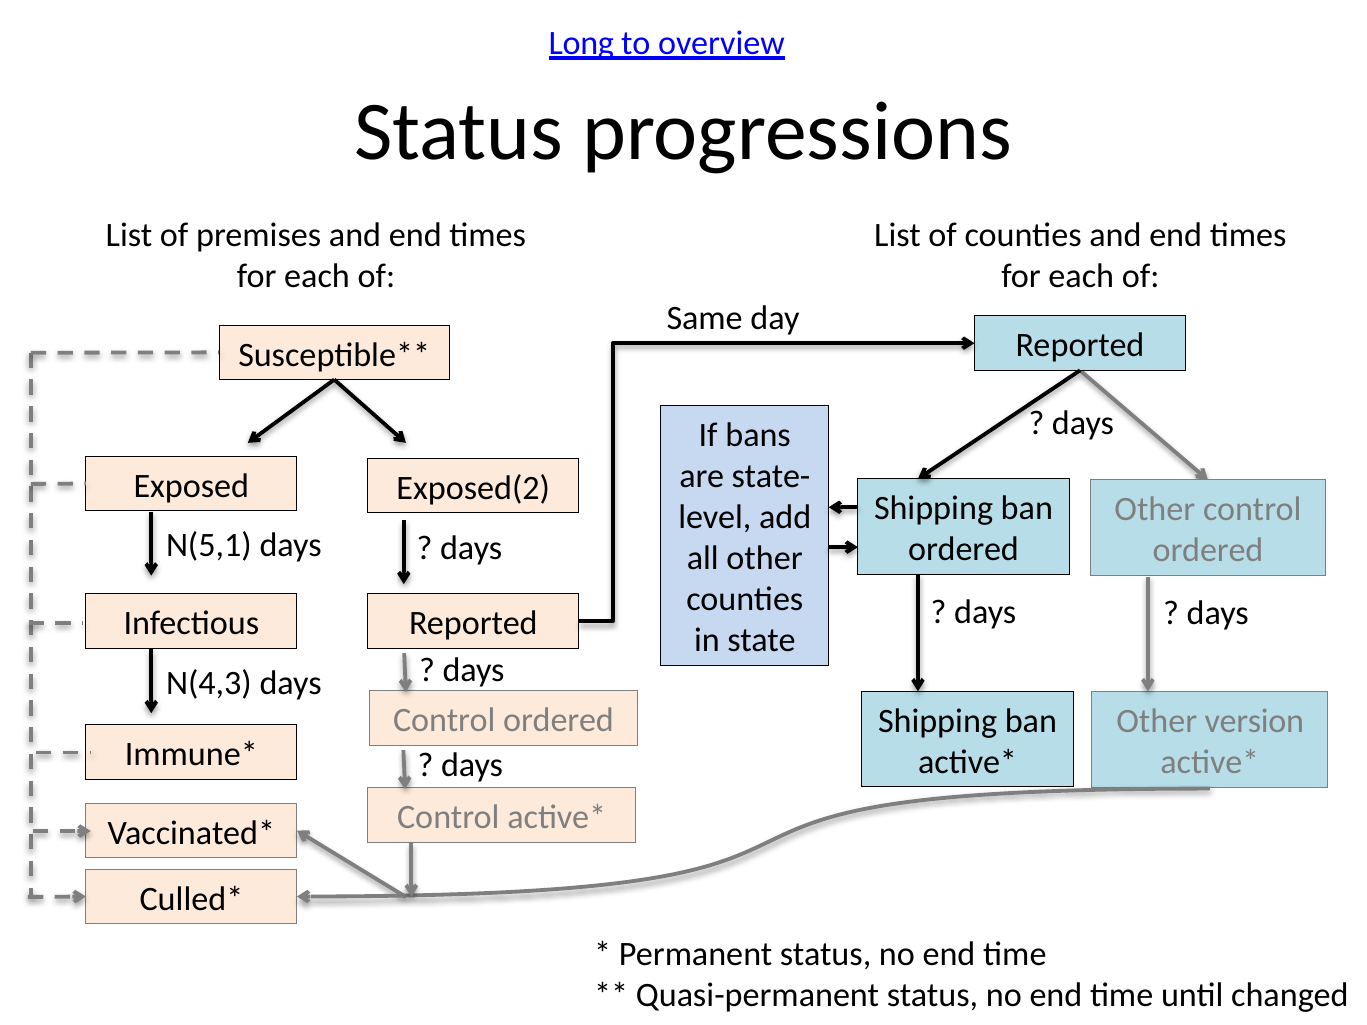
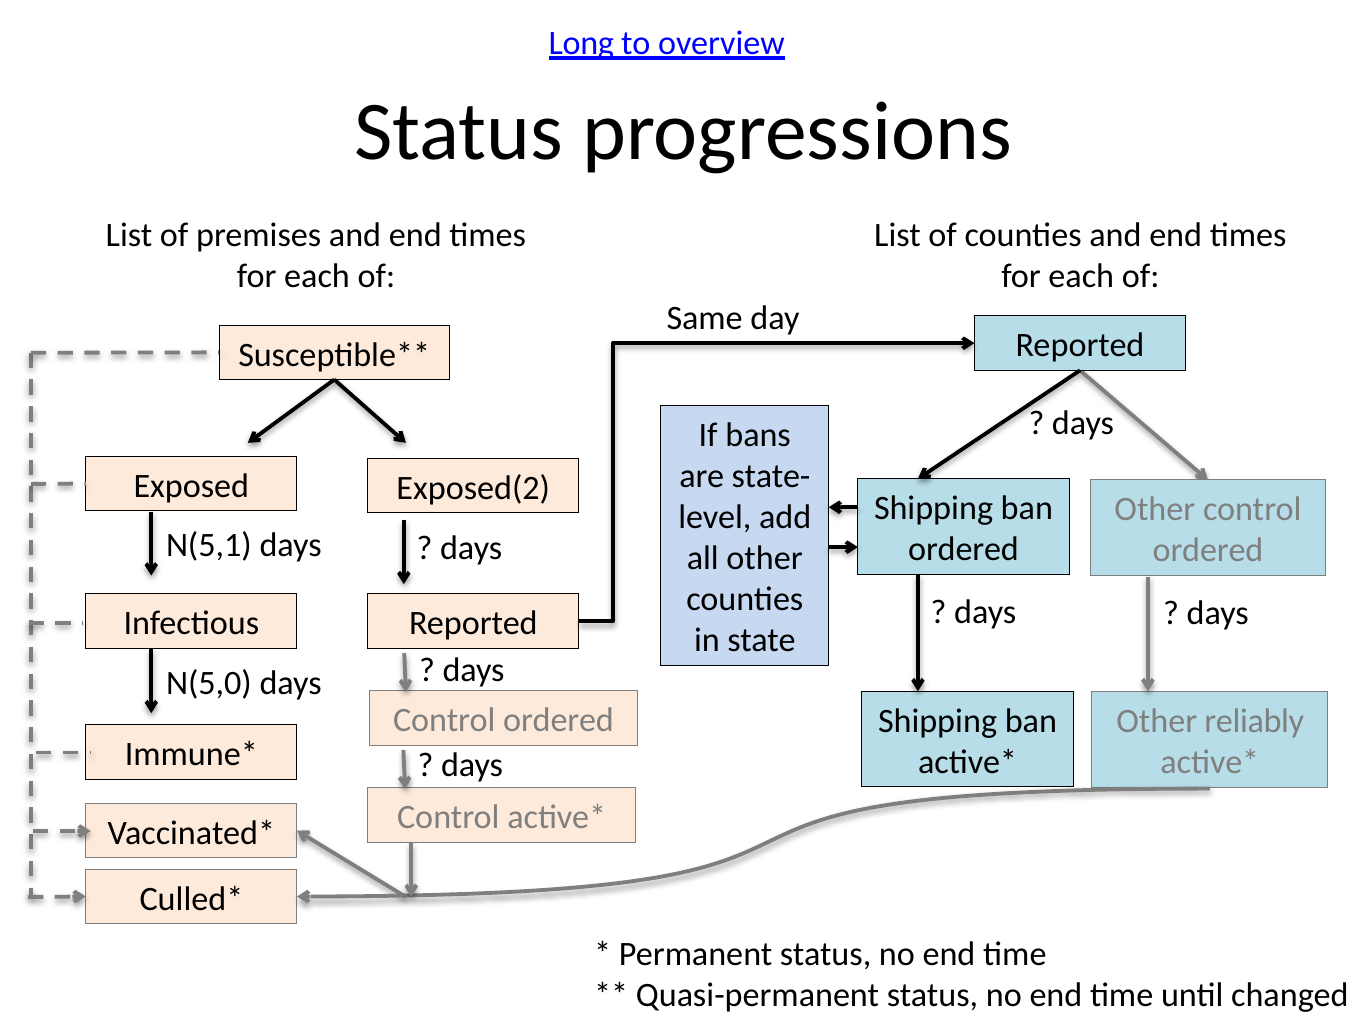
N(4,3: N(4,3 -> N(5,0
version: version -> reliably
